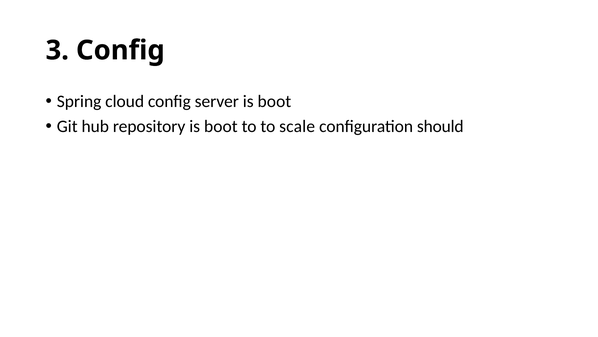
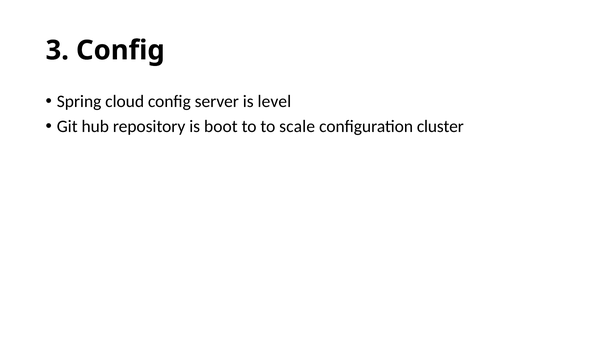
server is boot: boot -> level
should: should -> cluster
